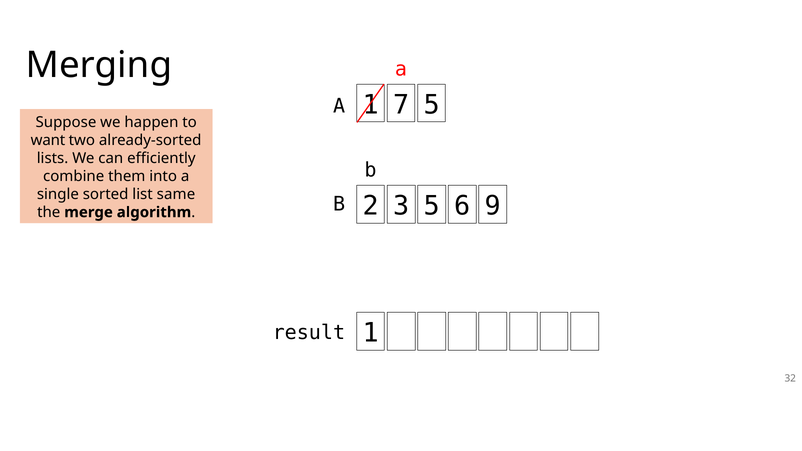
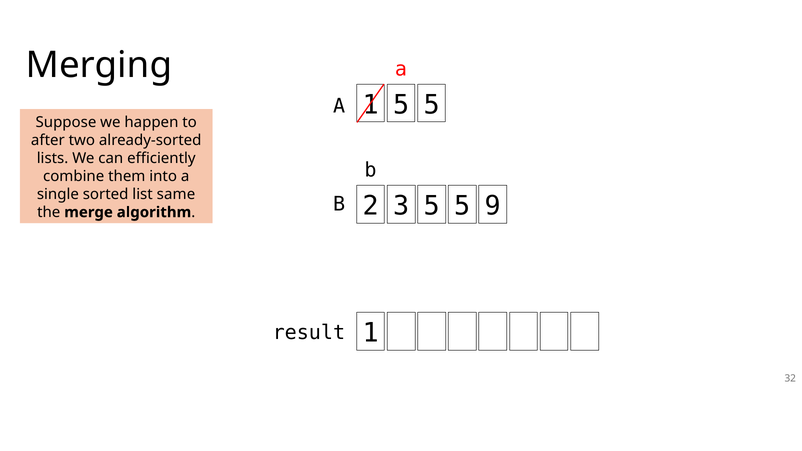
1 7: 7 -> 5
want: want -> after
5 6: 6 -> 5
